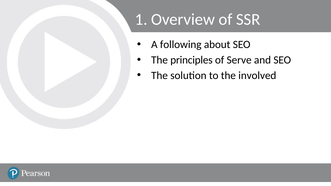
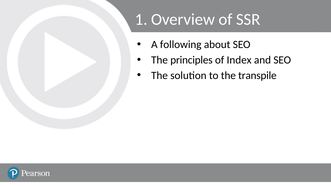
Serve: Serve -> Index
involved: involved -> transpile
